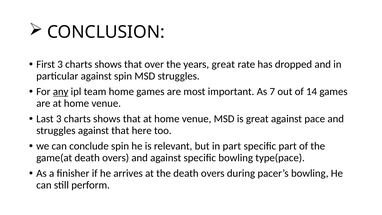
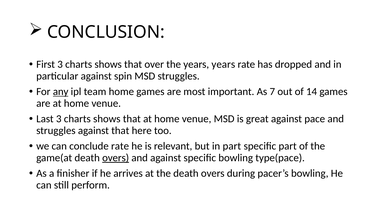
years great: great -> years
conclude spin: spin -> rate
overs at (116, 158) underline: none -> present
